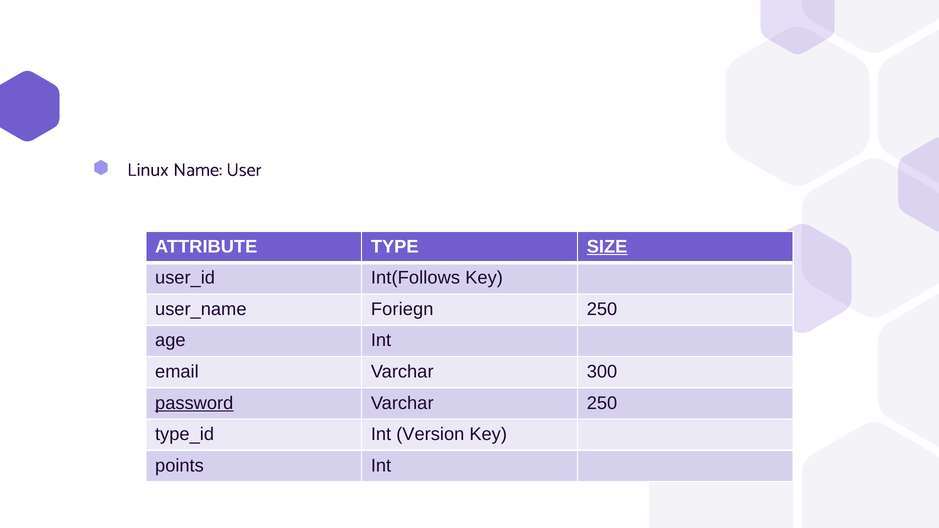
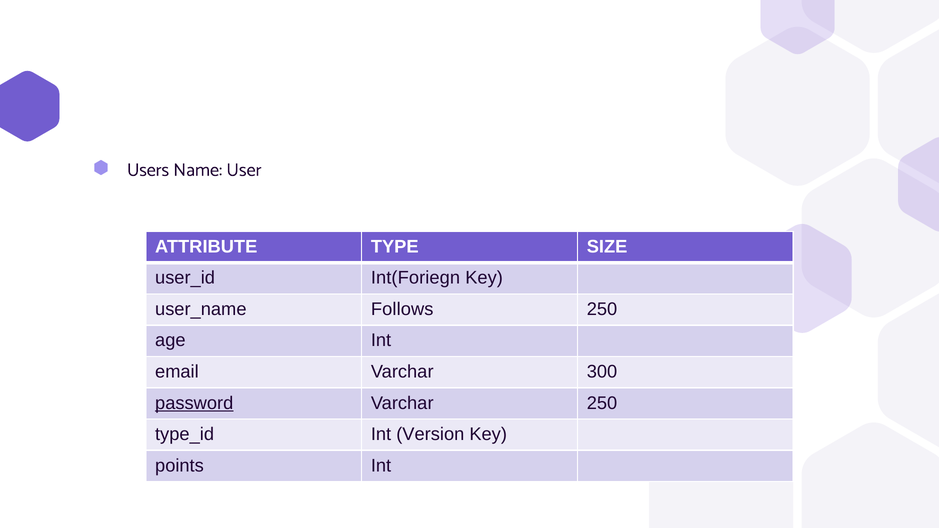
Linux: Linux -> Users
SIZE underline: present -> none
Int(Follows: Int(Follows -> Int(Foriegn
Foriegn: Foriegn -> Follows
